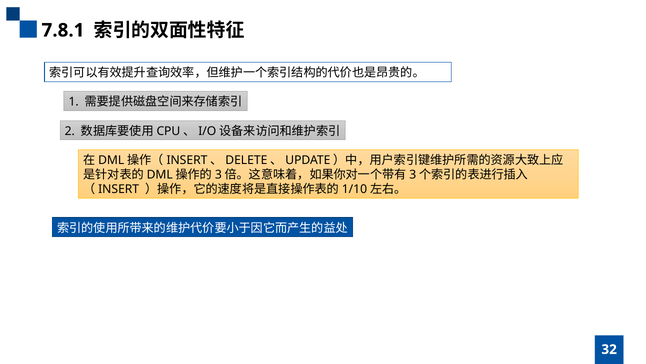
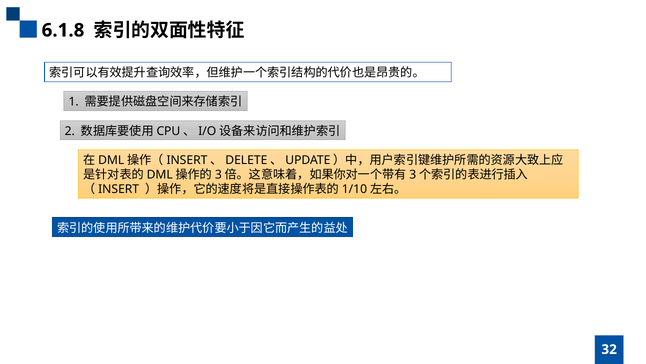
7.8.1: 7.8.1 -> 6.1.8
